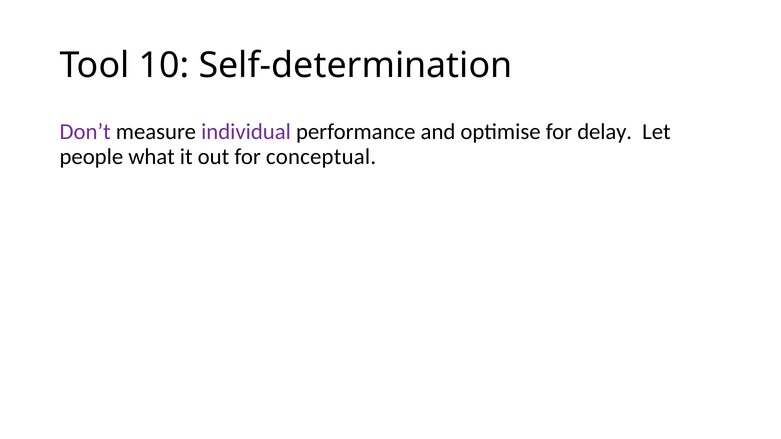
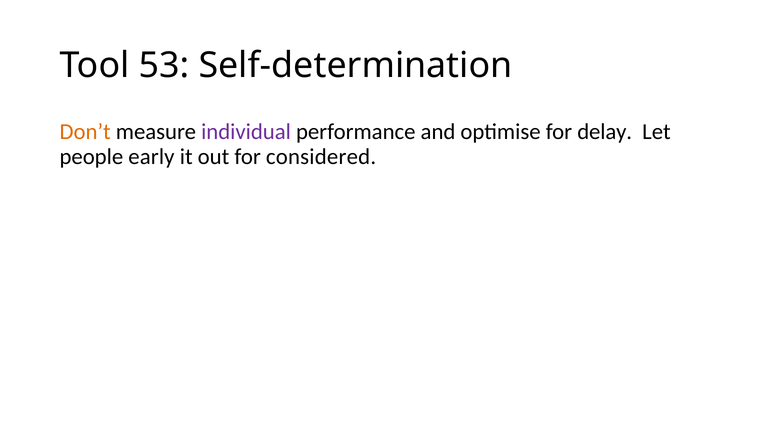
10: 10 -> 53
Don’t colour: purple -> orange
what: what -> early
conceptual: conceptual -> considered
